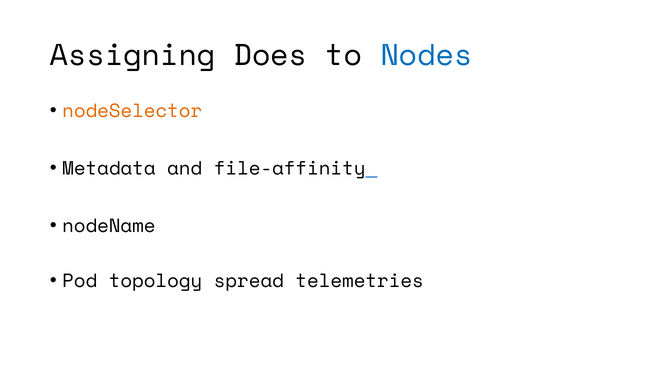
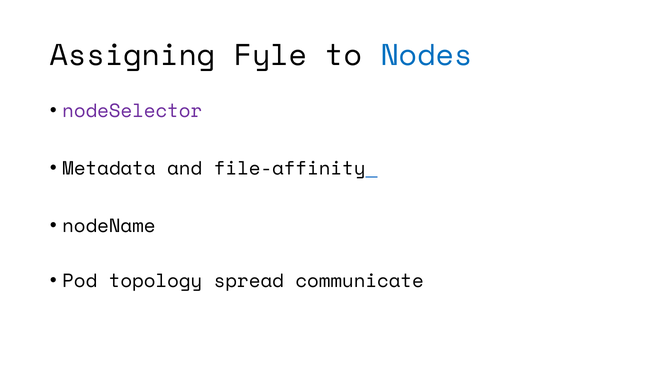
Does: Does -> Fyle
nodeSelector colour: orange -> purple
telemetries: telemetries -> communicate
